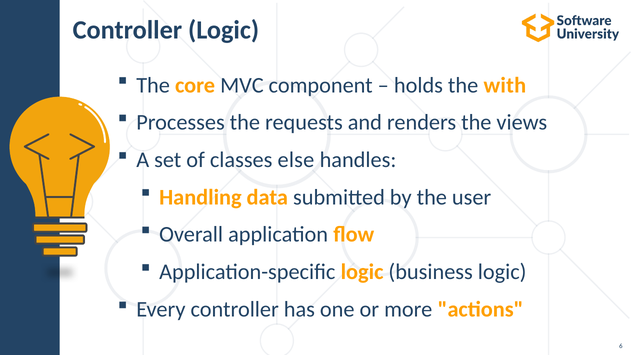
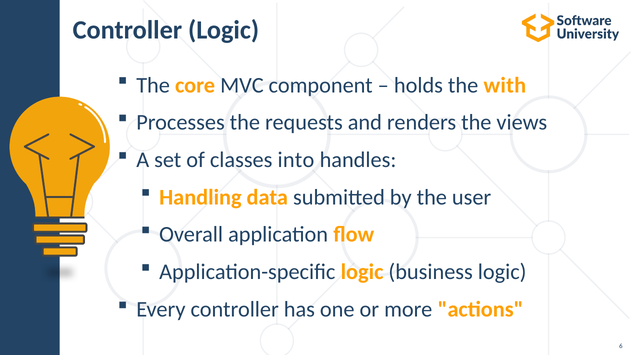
else: else -> into
